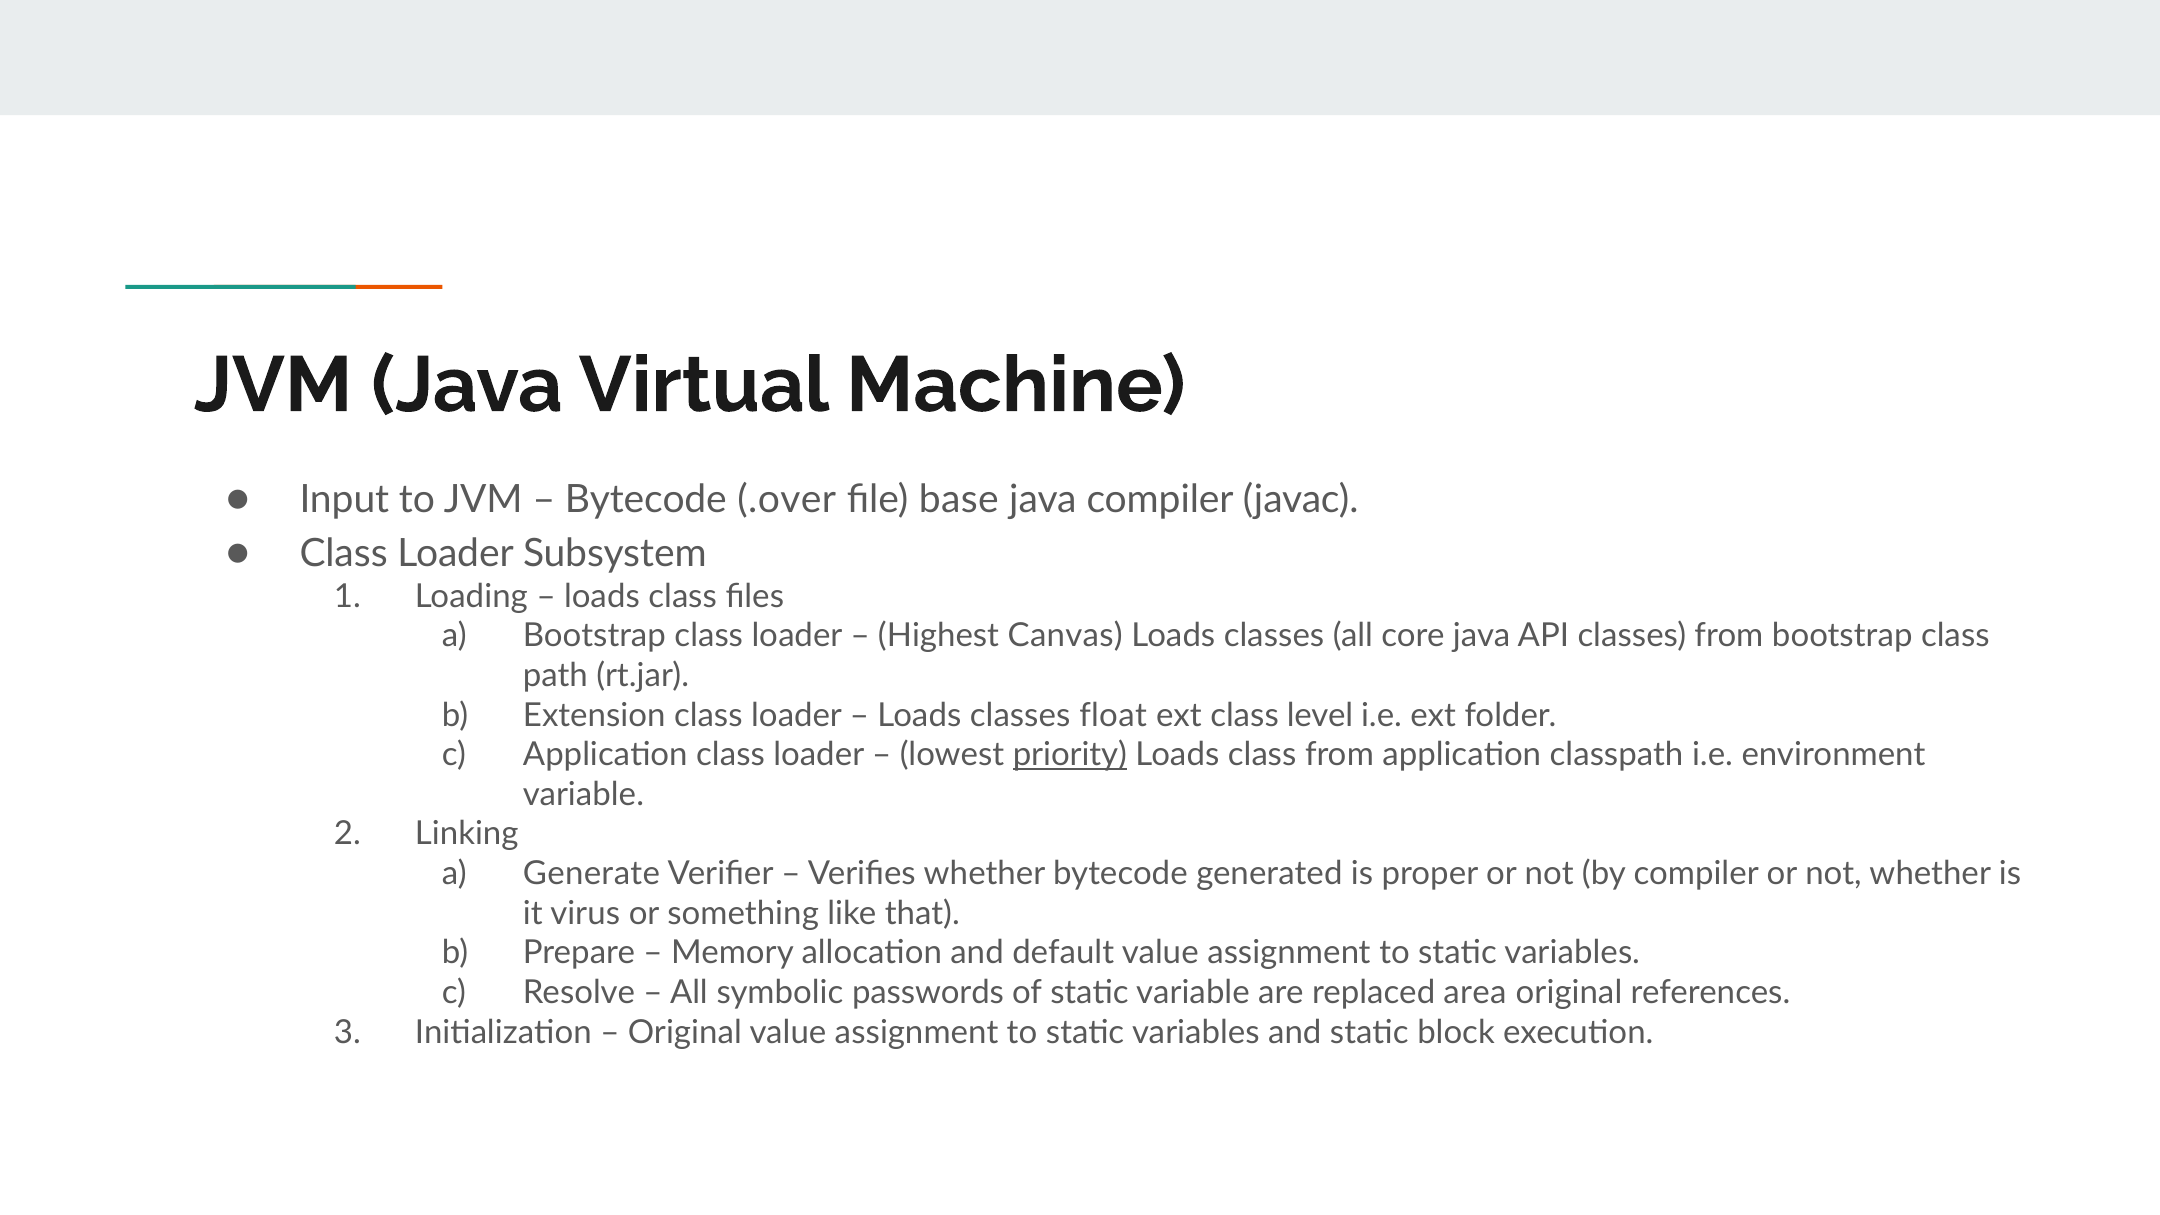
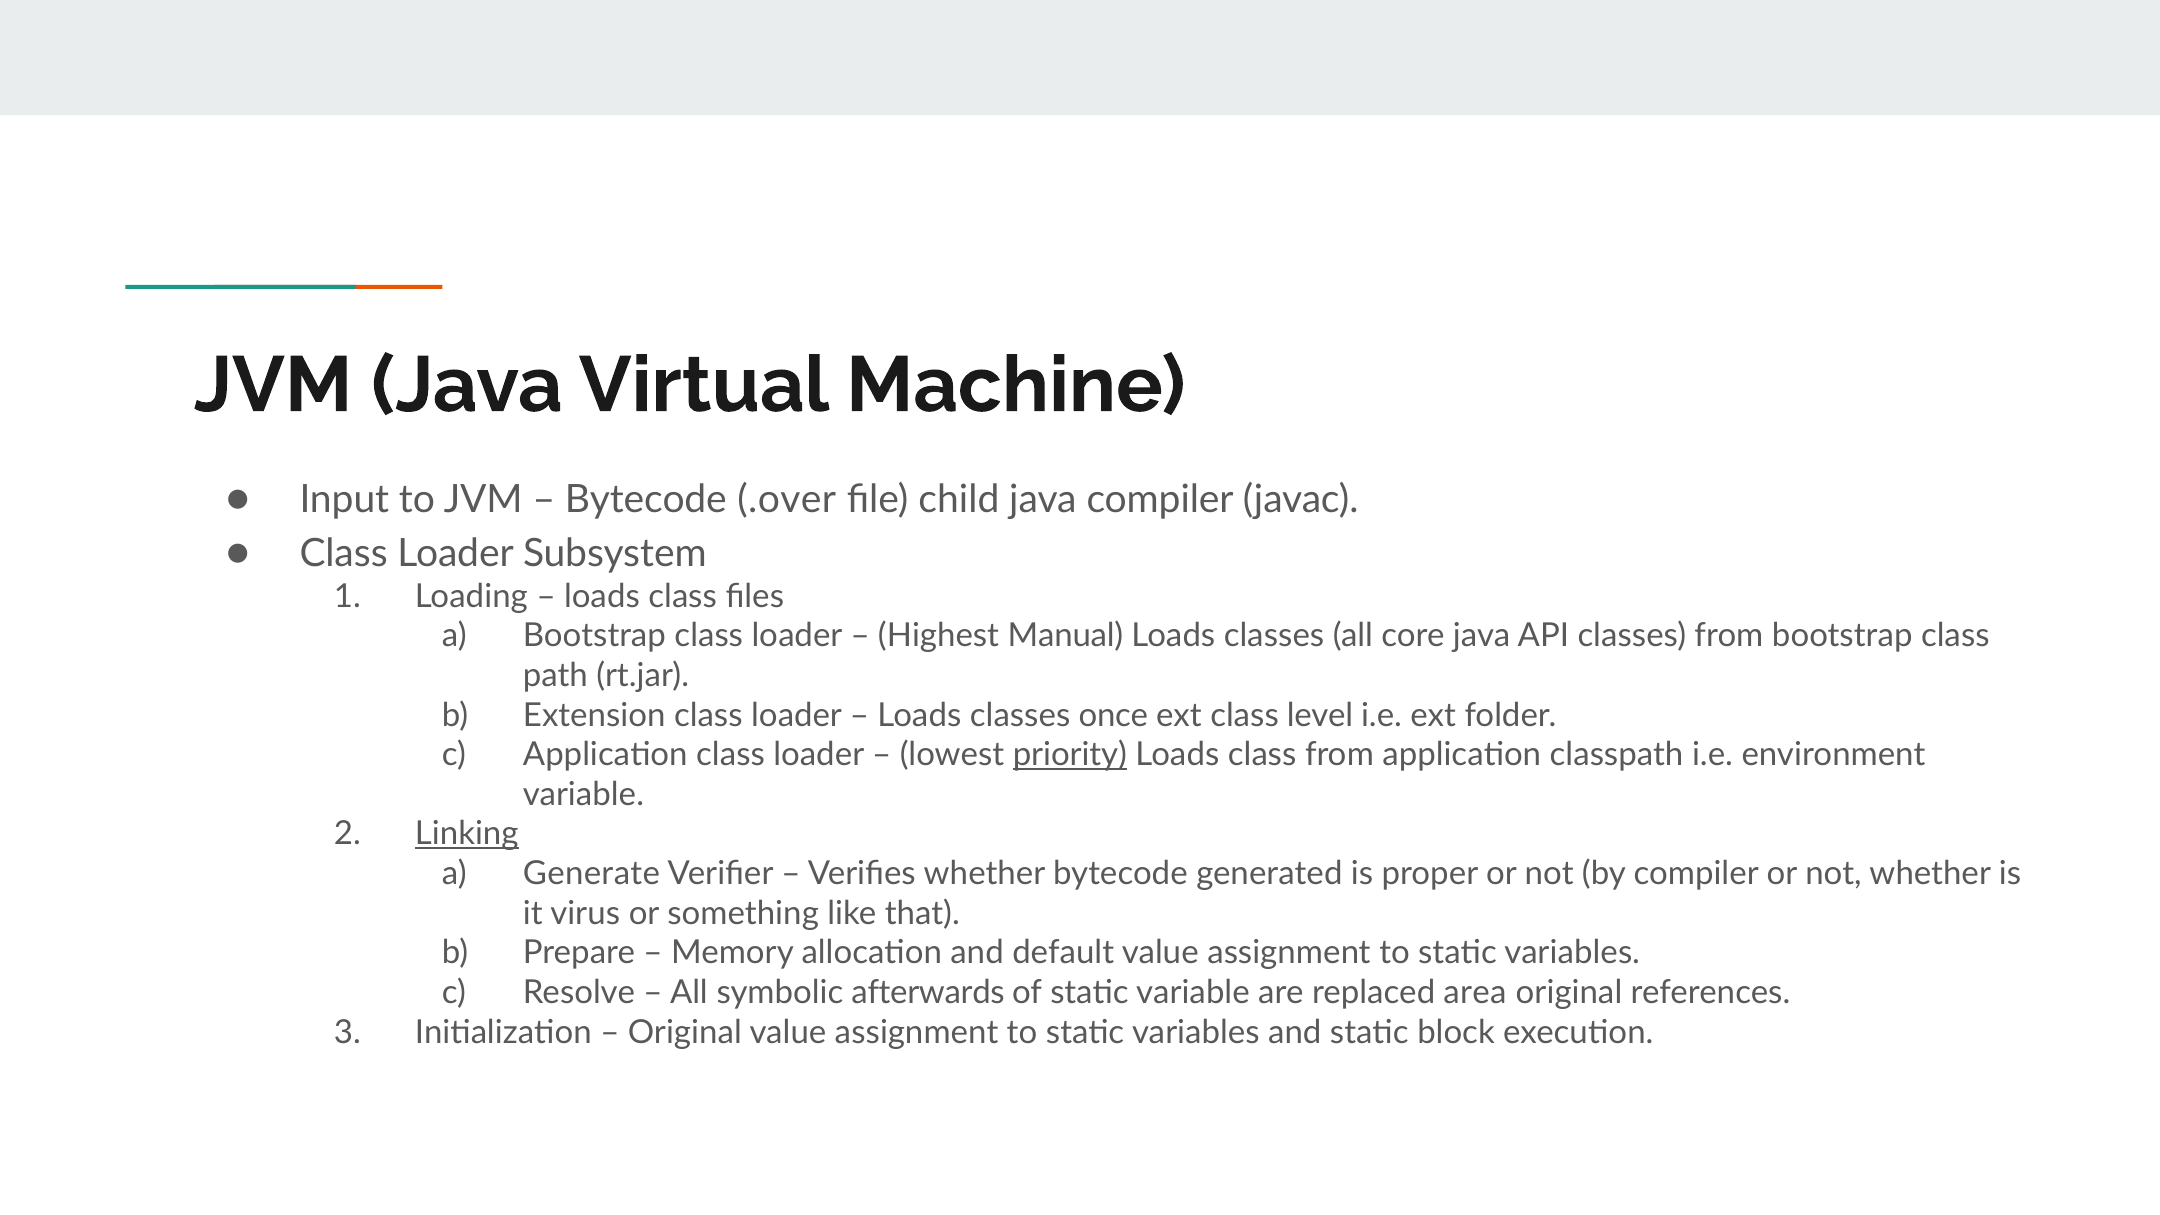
base: base -> child
Canvas: Canvas -> Manual
float: float -> once
Linking underline: none -> present
passwords: passwords -> afterwards
